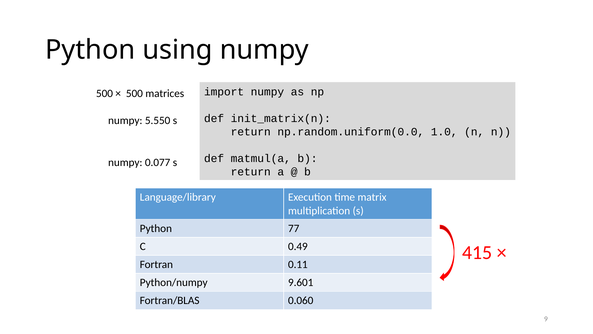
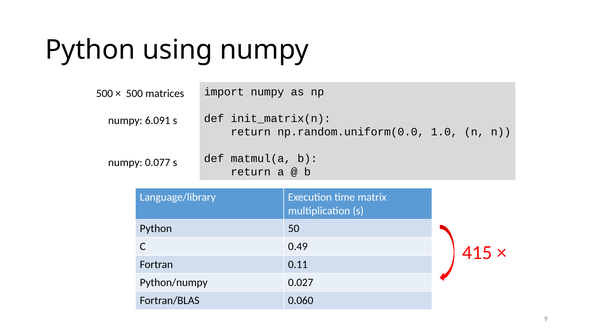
5.550: 5.550 -> 6.091
77: 77 -> 50
9.601: 9.601 -> 0.027
